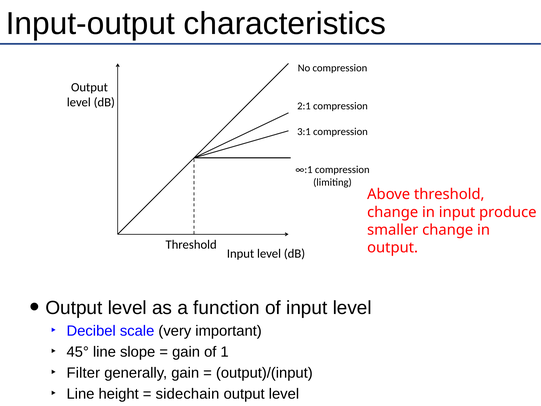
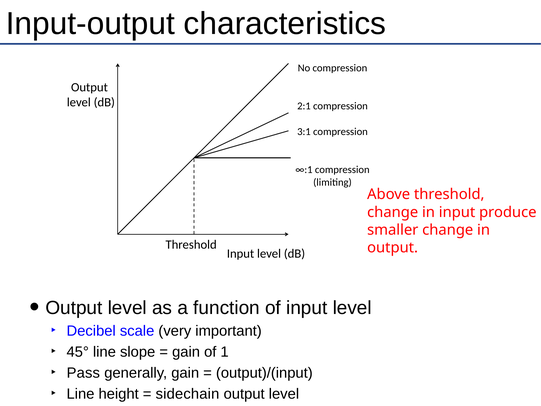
Filter: Filter -> Pass
